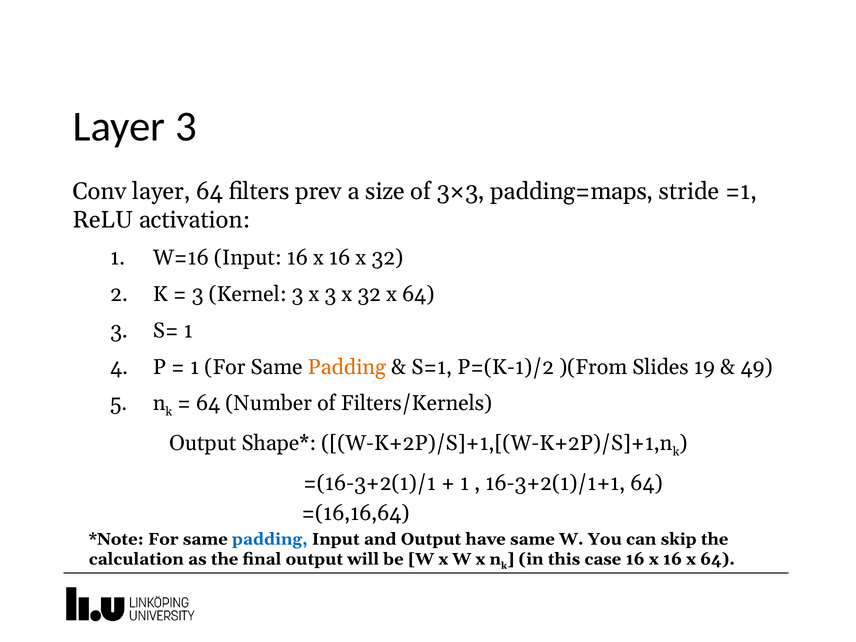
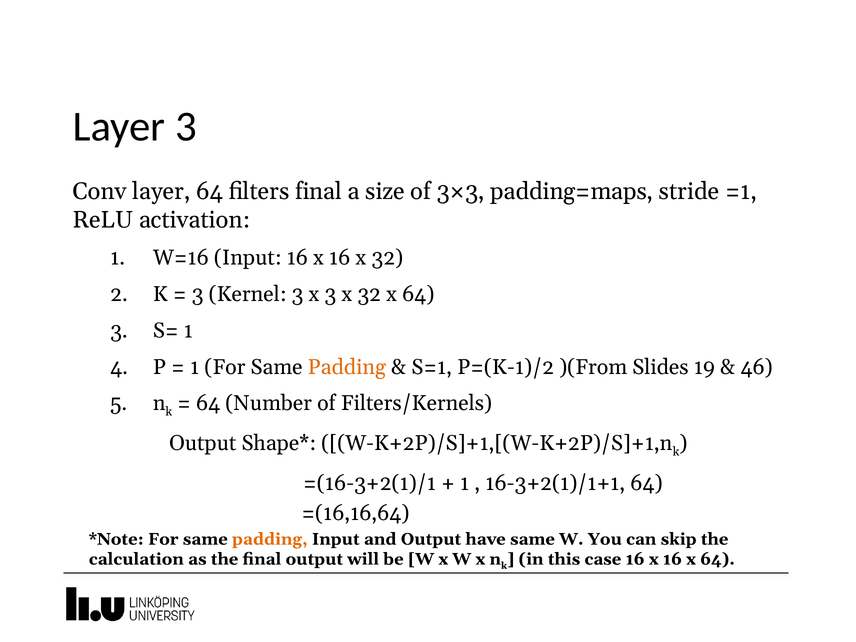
filters prev: prev -> final
49: 49 -> 46
padding at (270, 539) colour: blue -> orange
